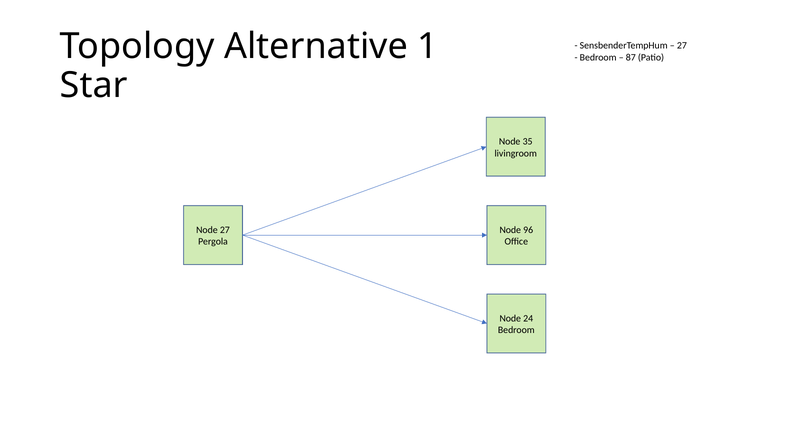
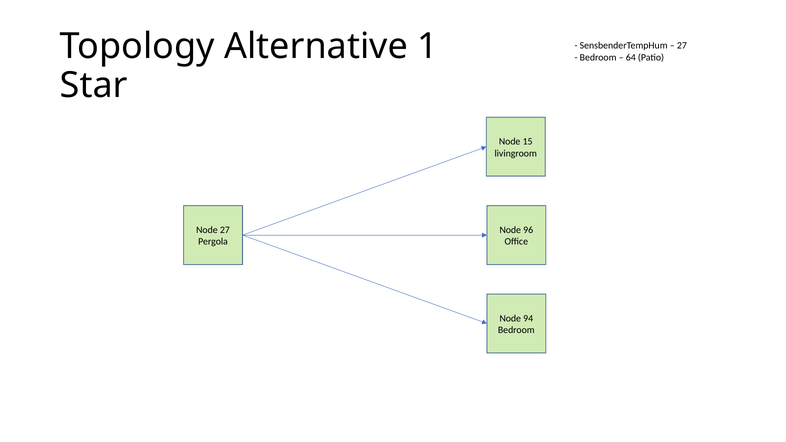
87: 87 -> 64
35: 35 -> 15
24: 24 -> 94
